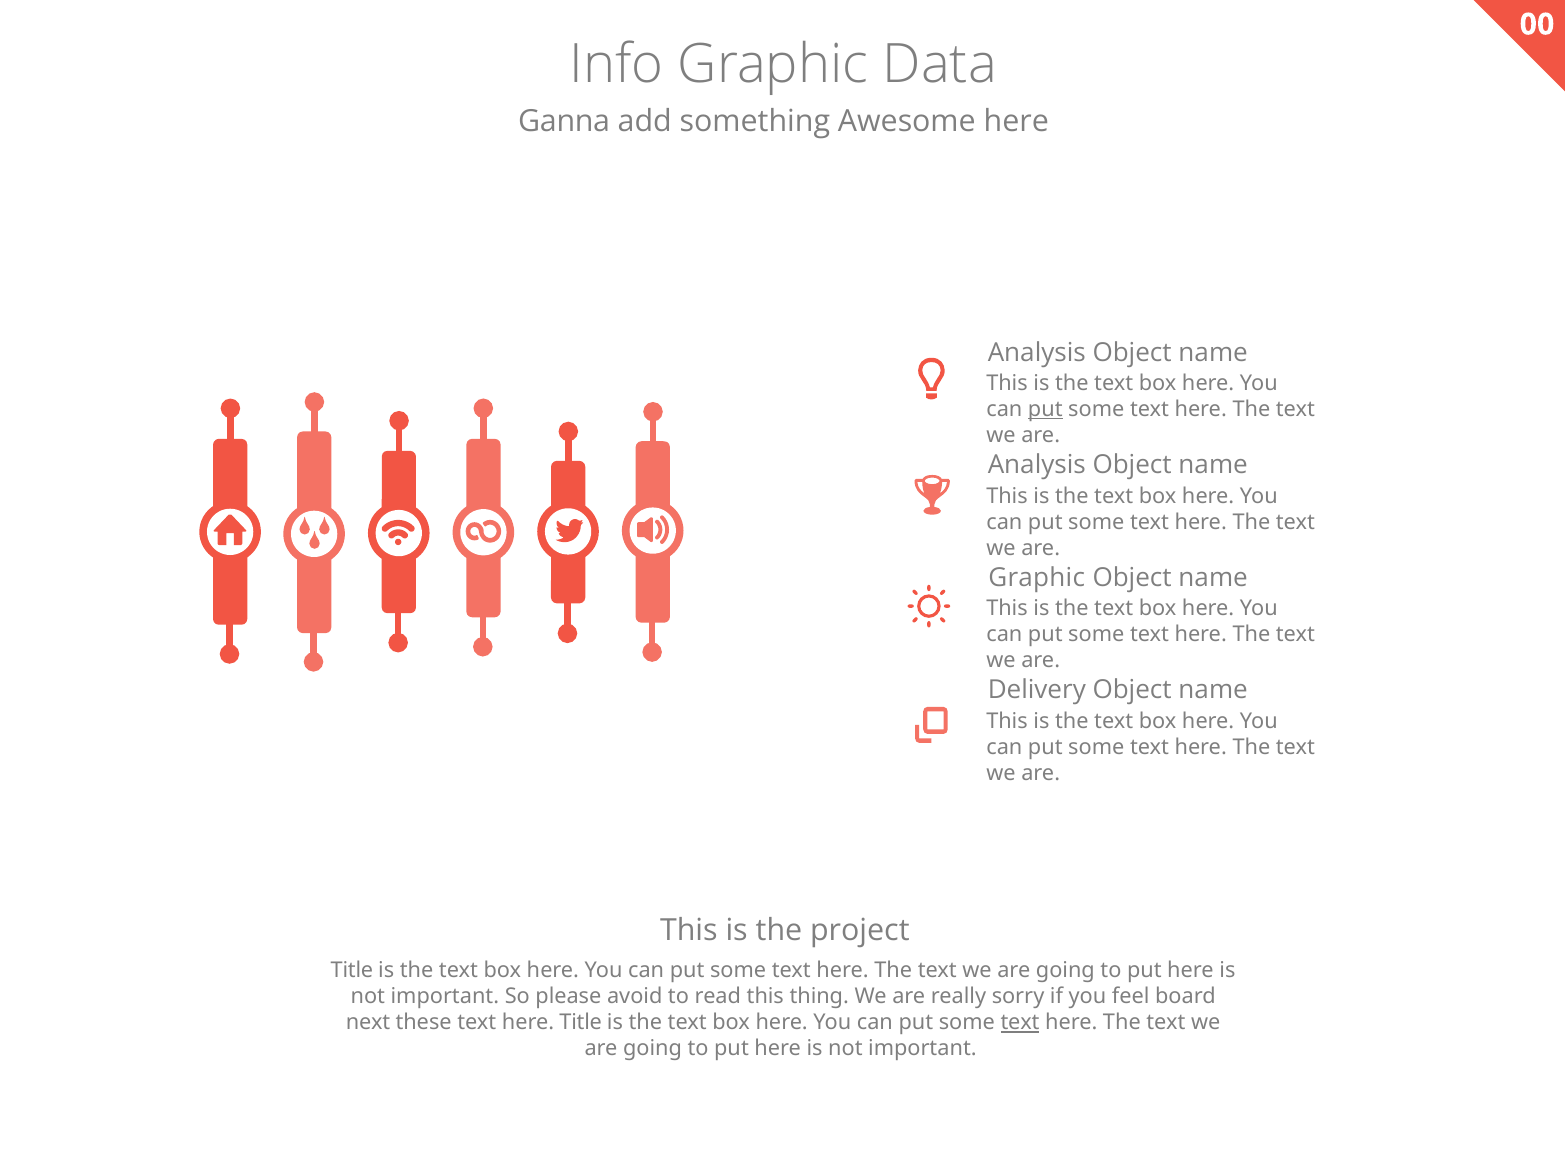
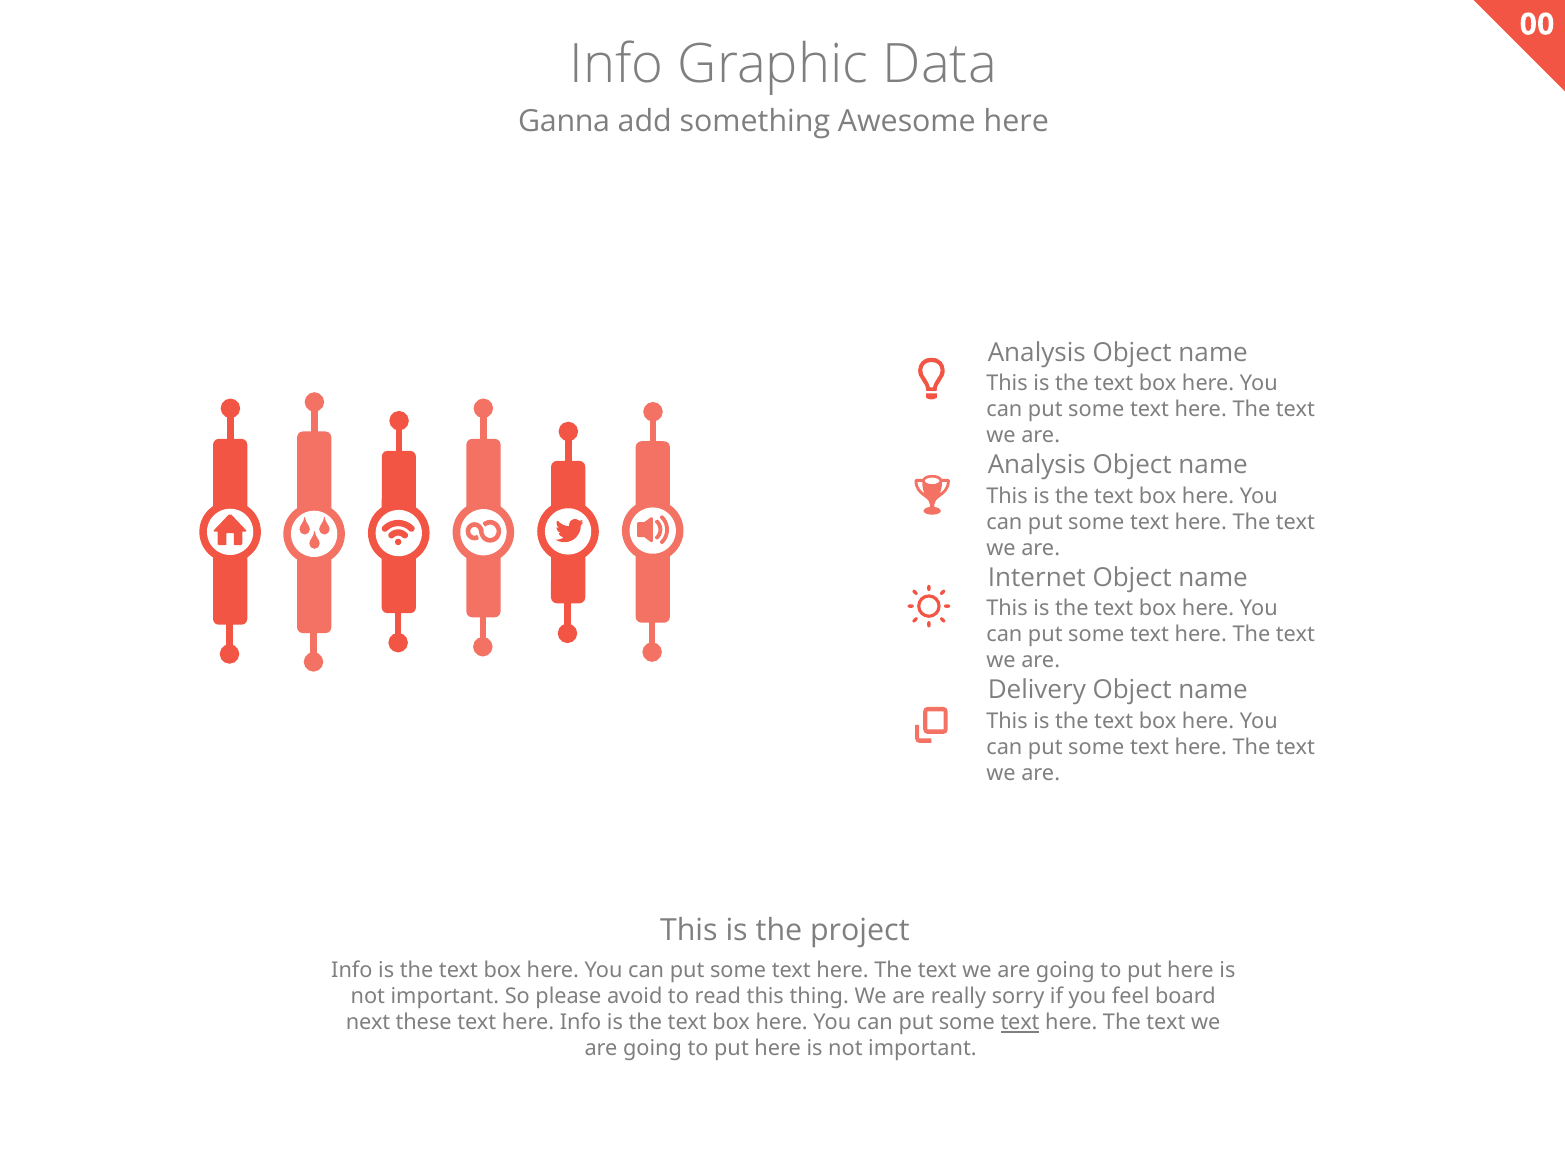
put at (1045, 409) underline: present -> none
Graphic at (1037, 578): Graphic -> Internet
Title at (352, 970): Title -> Info
here Title: Title -> Info
